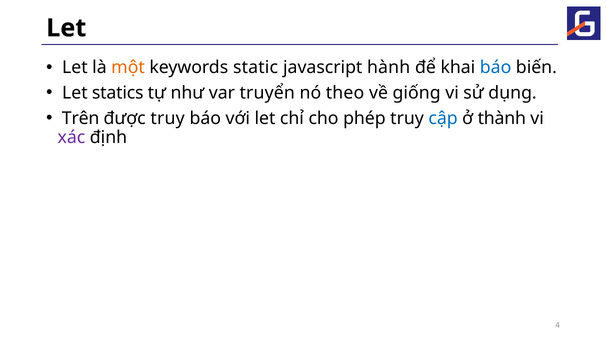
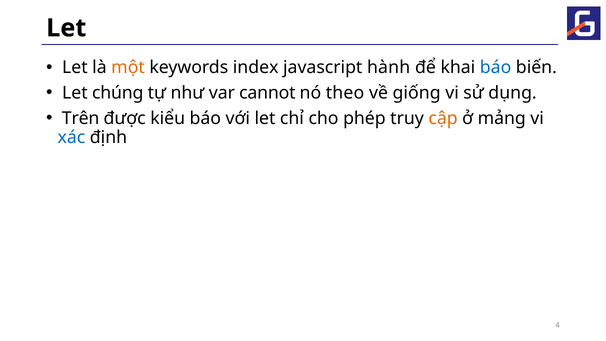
static: static -> index
statics: statics -> chúng
truyển: truyển -> cannot
được truy: truy -> kiểu
cập colour: blue -> orange
thành: thành -> mảng
xác colour: purple -> blue
